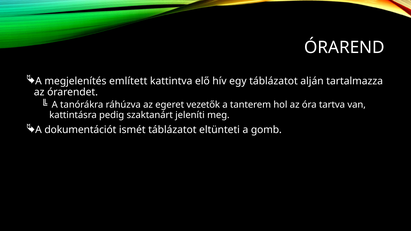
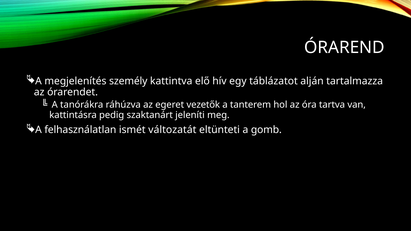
említett: említett -> személy
dokumentációt: dokumentációt -> felhasználatlan
ismét táblázatot: táblázatot -> változatát
